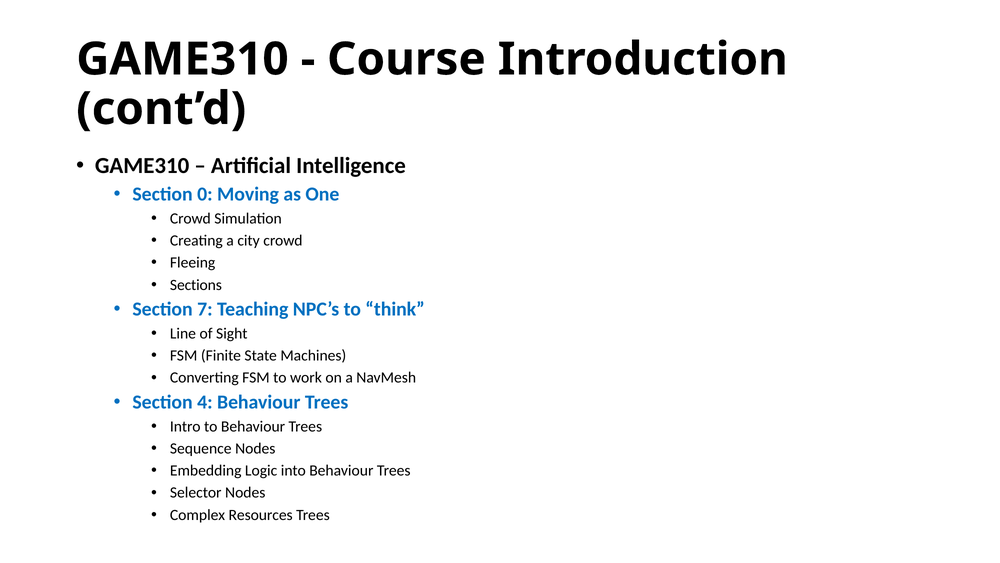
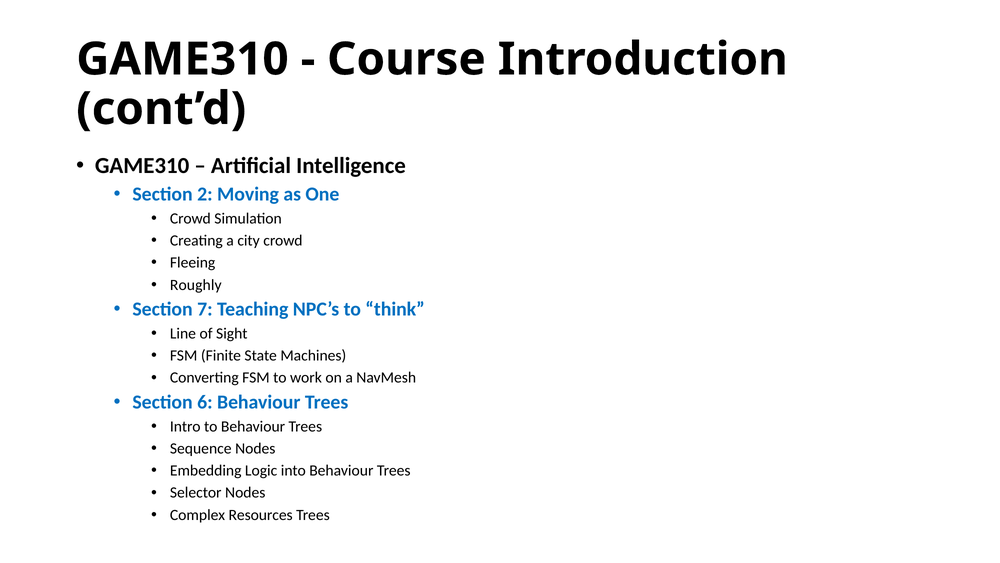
0: 0 -> 2
Sections: Sections -> Roughly
4: 4 -> 6
